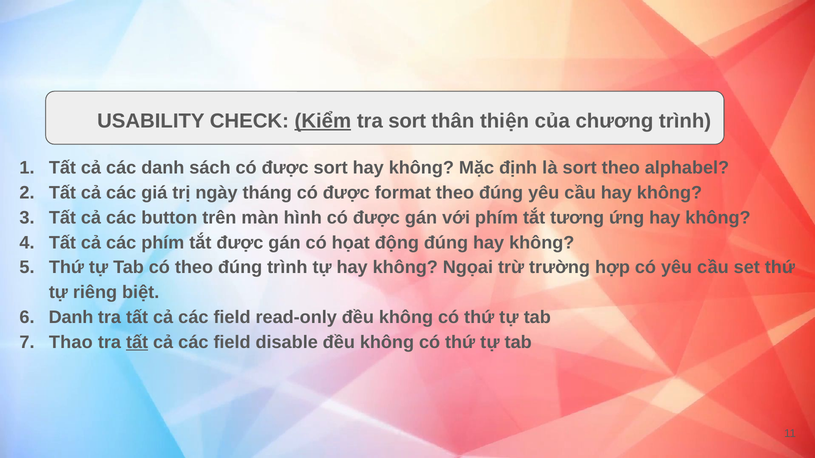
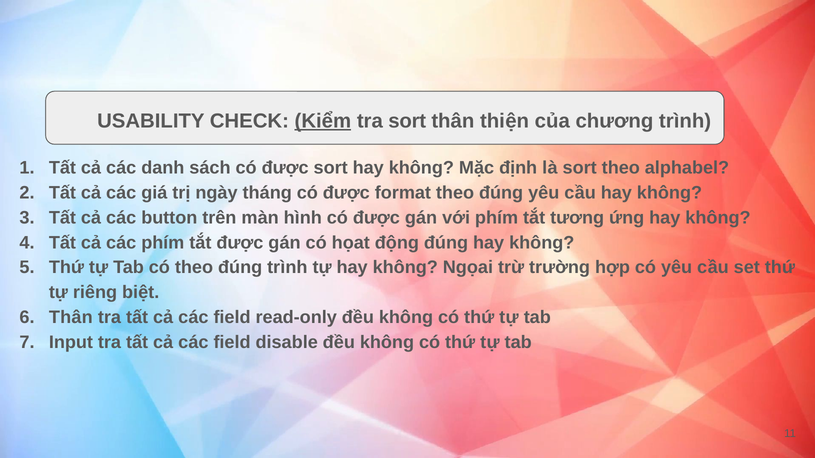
Danh at (71, 318): Danh -> Thân
Thao: Thao -> Input
tất at (137, 343) underline: present -> none
